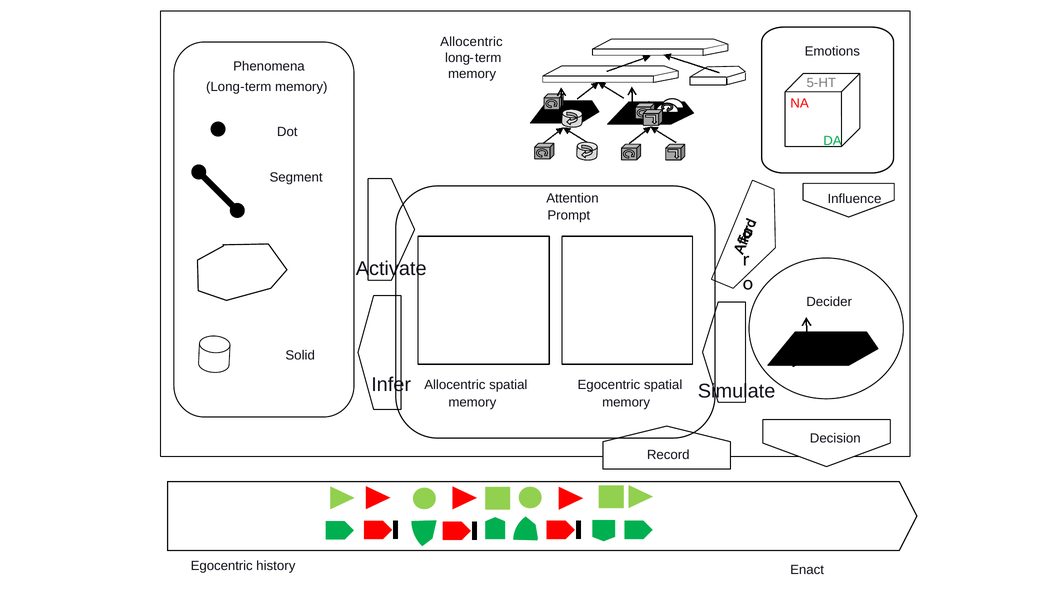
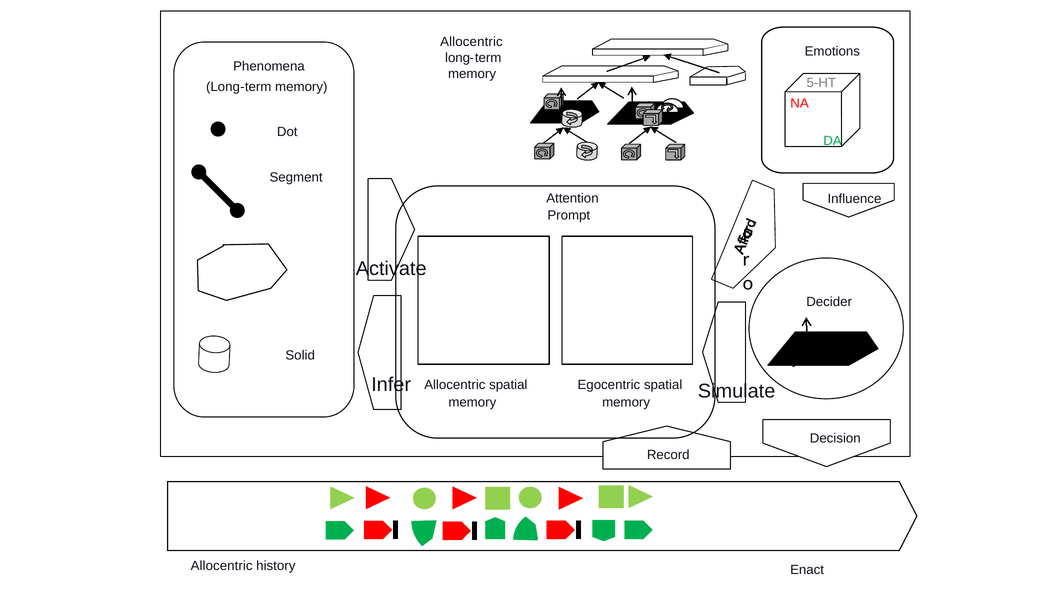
Egocentric at (222, 566): Egocentric -> Allocentric
